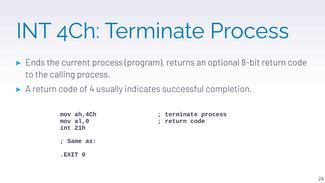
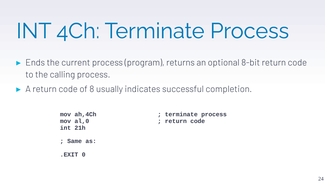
4: 4 -> 8
